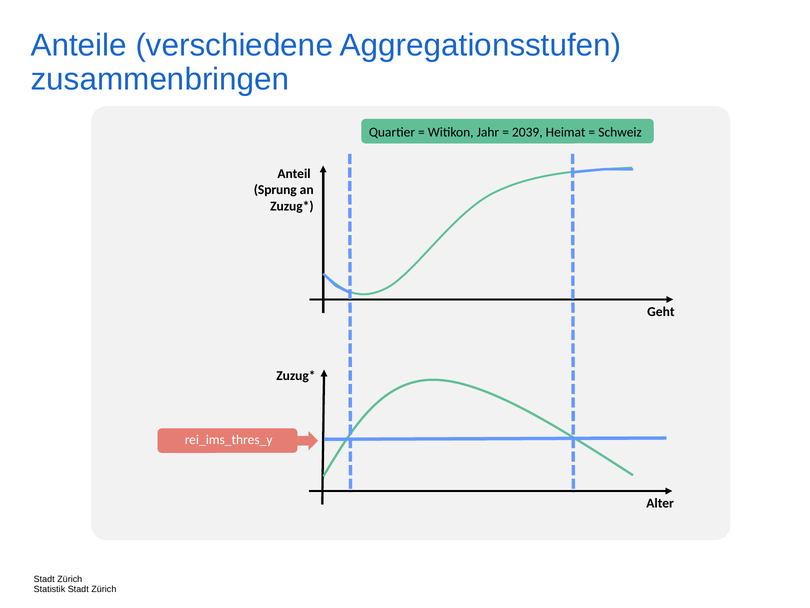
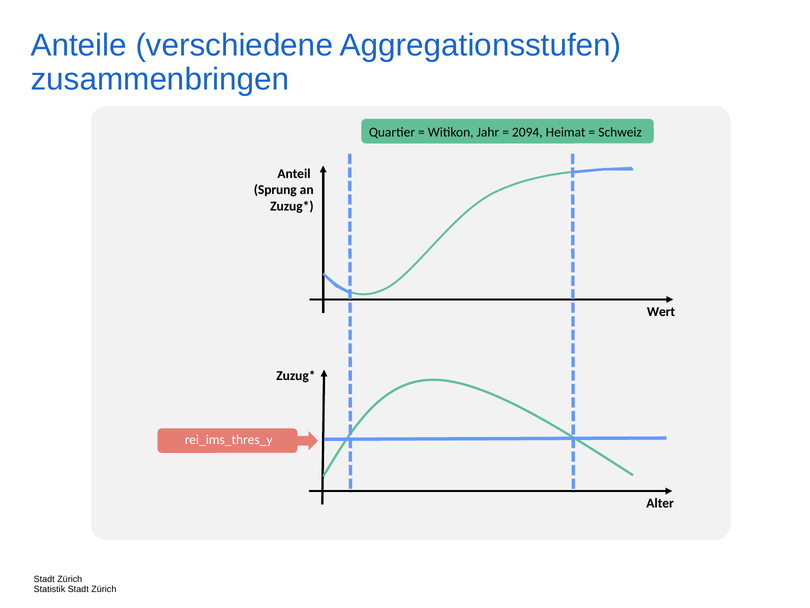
2039: 2039 -> 2094
Geht: Geht -> Wert
